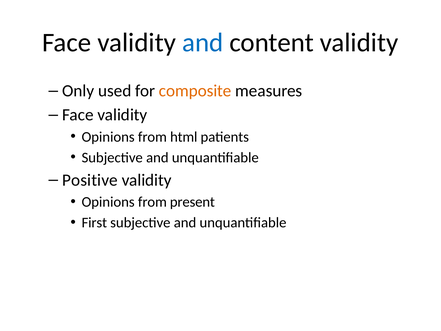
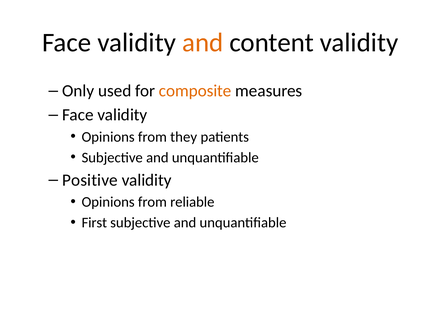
and at (203, 43) colour: blue -> orange
html: html -> they
present: present -> reliable
